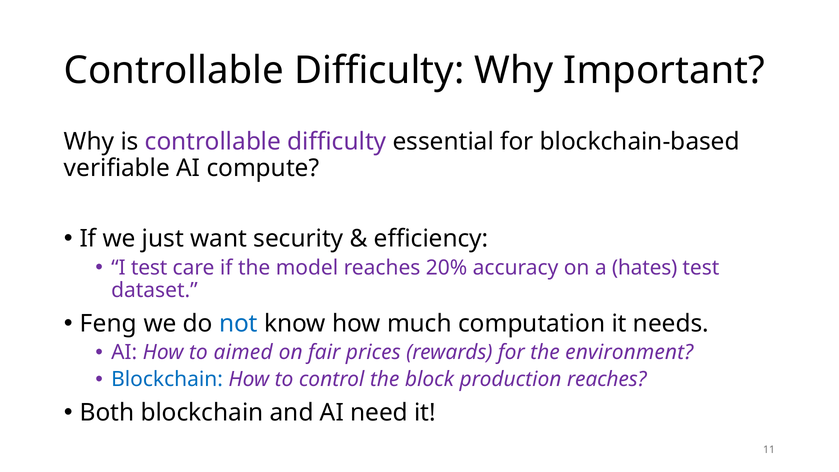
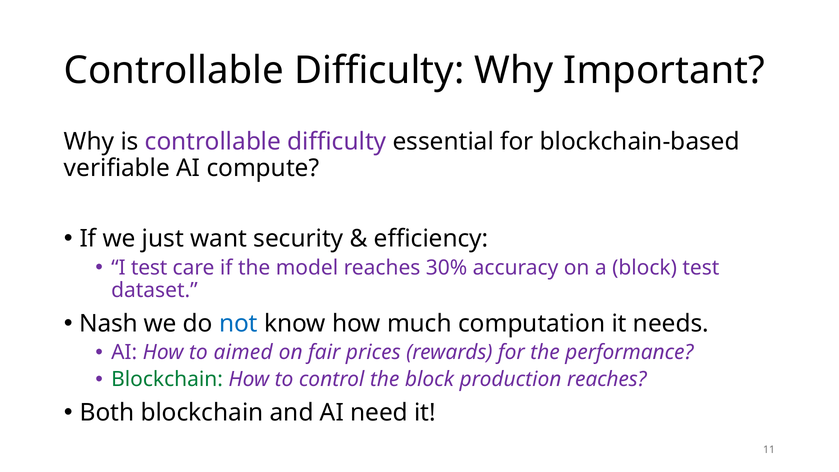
20%: 20% -> 30%
a hates: hates -> block
Feng: Feng -> Nash
environment: environment -> performance
Blockchain at (167, 379) colour: blue -> green
